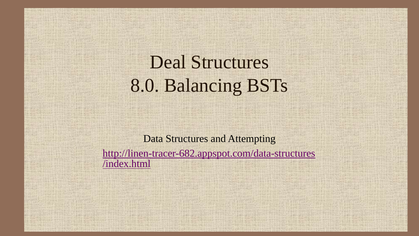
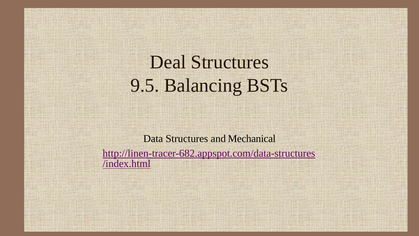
8.0: 8.0 -> 9.5
Attempting: Attempting -> Mechanical
